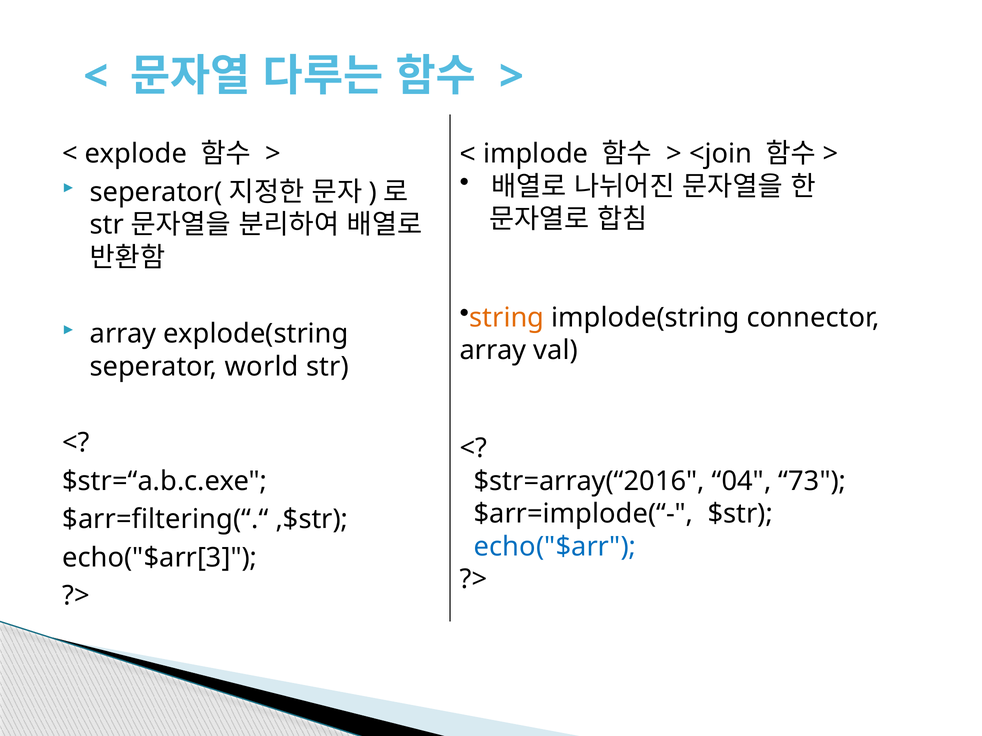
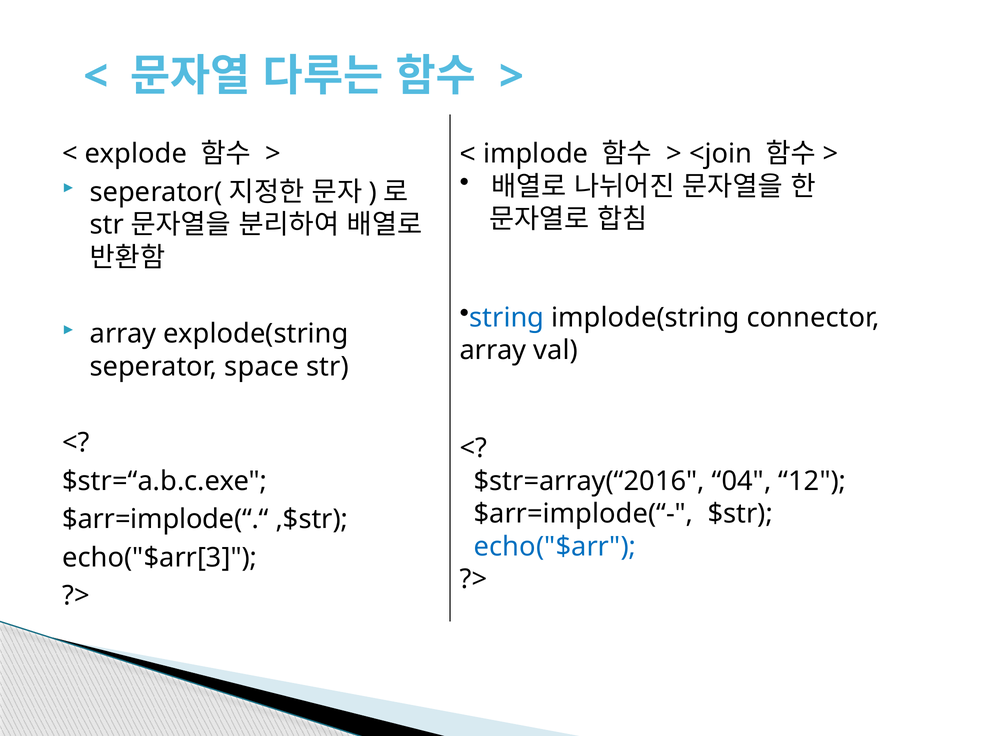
string colour: orange -> blue
world: world -> space
73: 73 -> 12
$arr=filtering(“.“: $arr=filtering(“.“ -> $arr=implode(“.“
